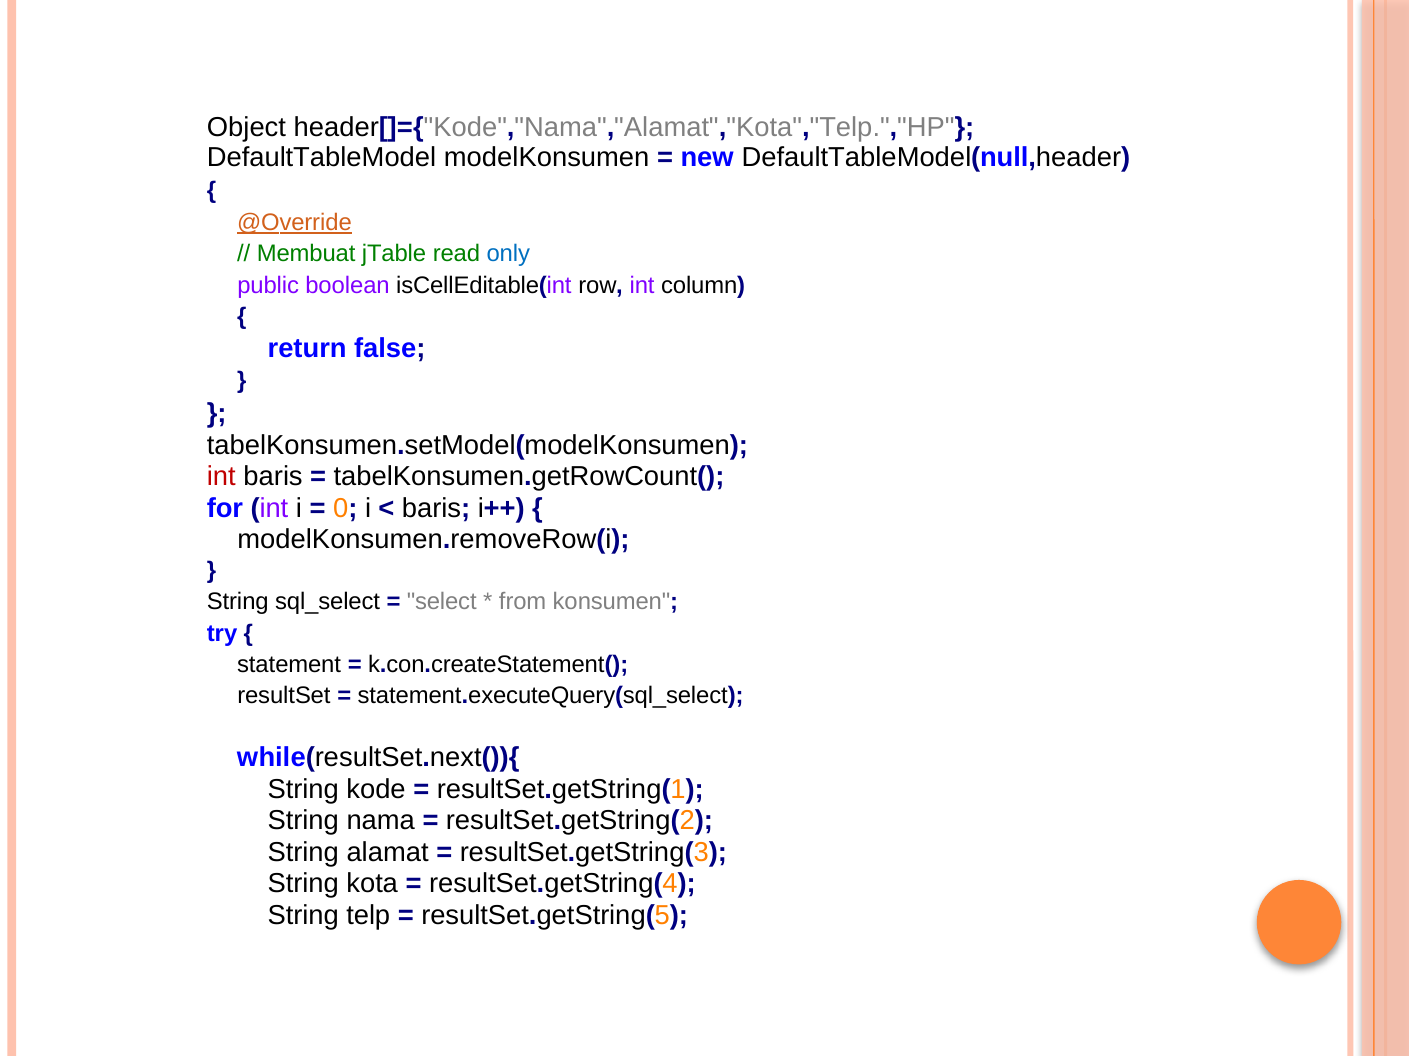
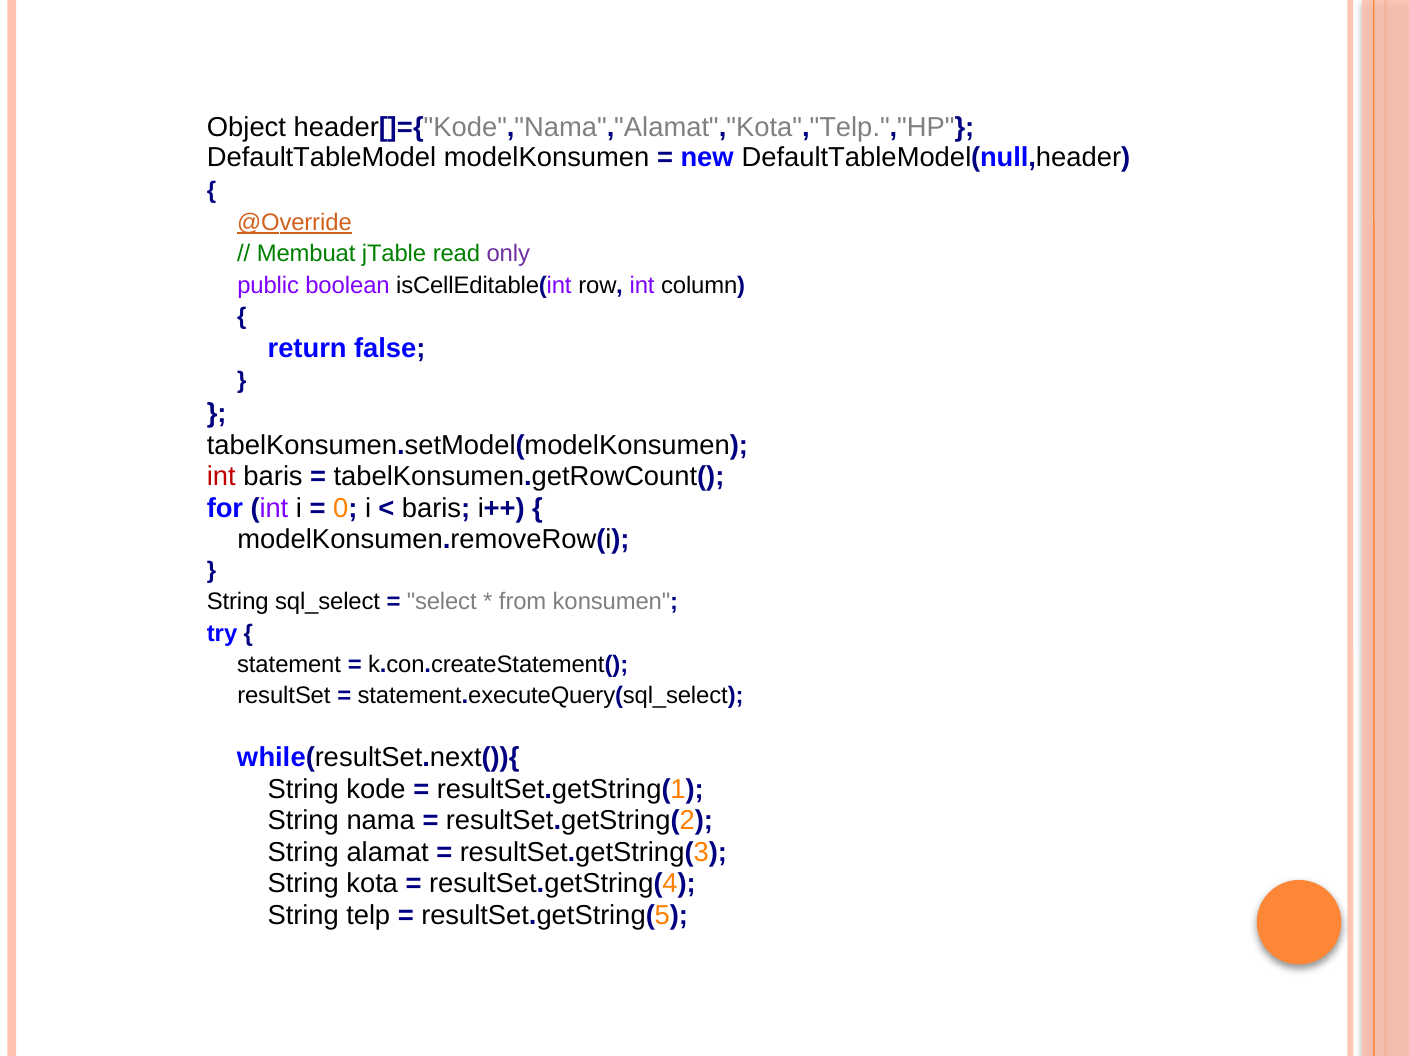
only colour: blue -> purple
